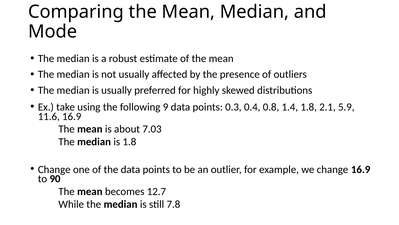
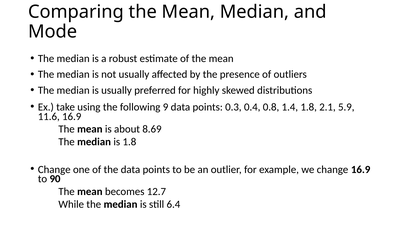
7.03: 7.03 -> 8.69
7.8: 7.8 -> 6.4
